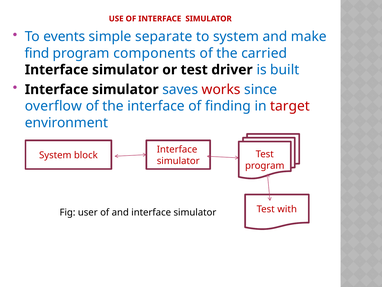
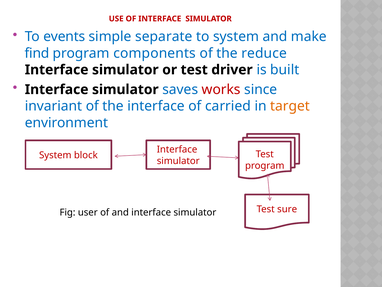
carried: carried -> reduce
overflow: overflow -> invariant
finding: finding -> carried
target colour: red -> orange
with: with -> sure
